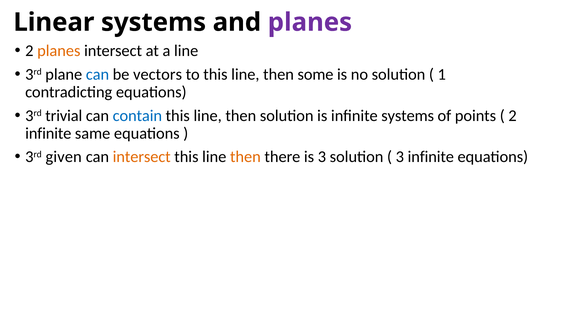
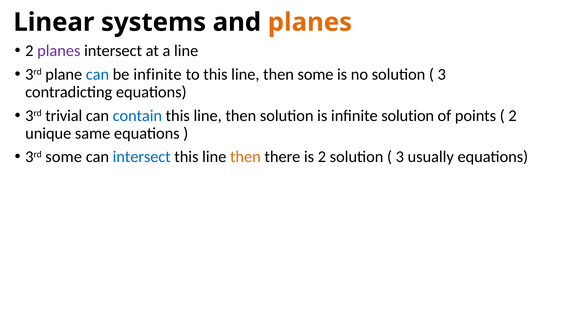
planes at (310, 22) colour: purple -> orange
planes at (59, 51) colour: orange -> purple
be vectors: vectors -> infinite
1 at (442, 74): 1 -> 3
infinite systems: systems -> solution
infinite at (48, 133): infinite -> unique
3rd given: given -> some
intersect at (142, 157) colour: orange -> blue
is 3: 3 -> 2
3 infinite: infinite -> usually
